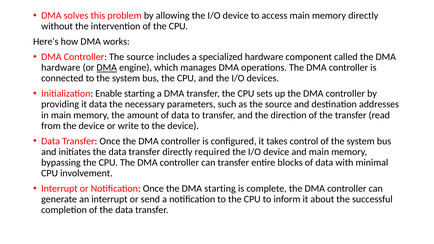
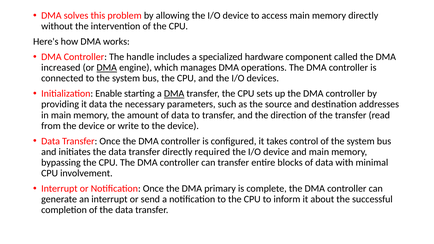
Controller The source: source -> handle
hardware at (61, 68): hardware -> increased
DMA at (174, 94) underline: none -> present
DMA starting: starting -> primary
